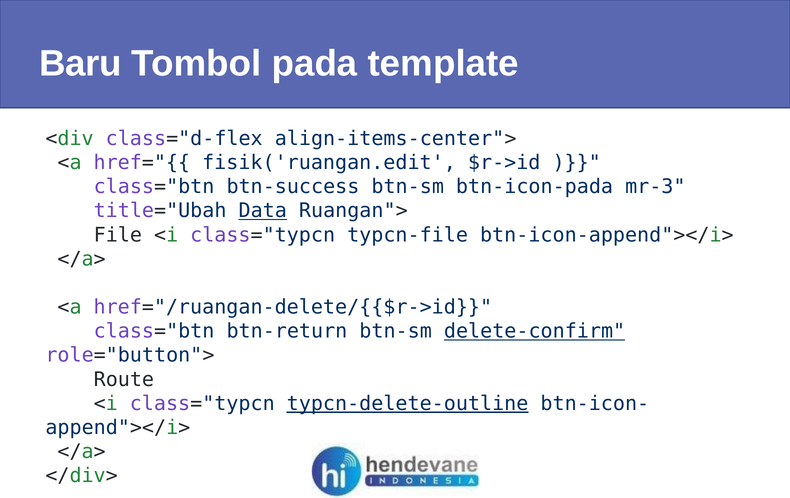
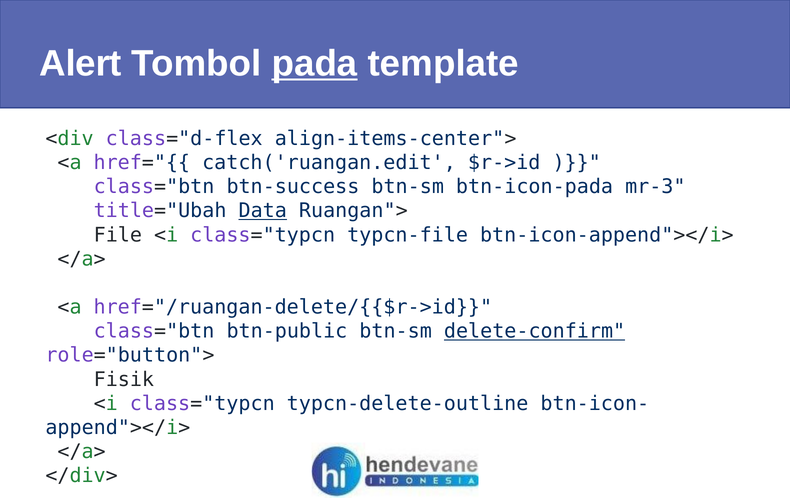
Baru: Baru -> Alert
pada underline: none -> present
fisik('ruangan.edit: fisik('ruangan.edit -> catch('ruangan.edit
btn-return: btn-return -> btn-public
Route: Route -> Fisik
typcn-delete-outline underline: present -> none
